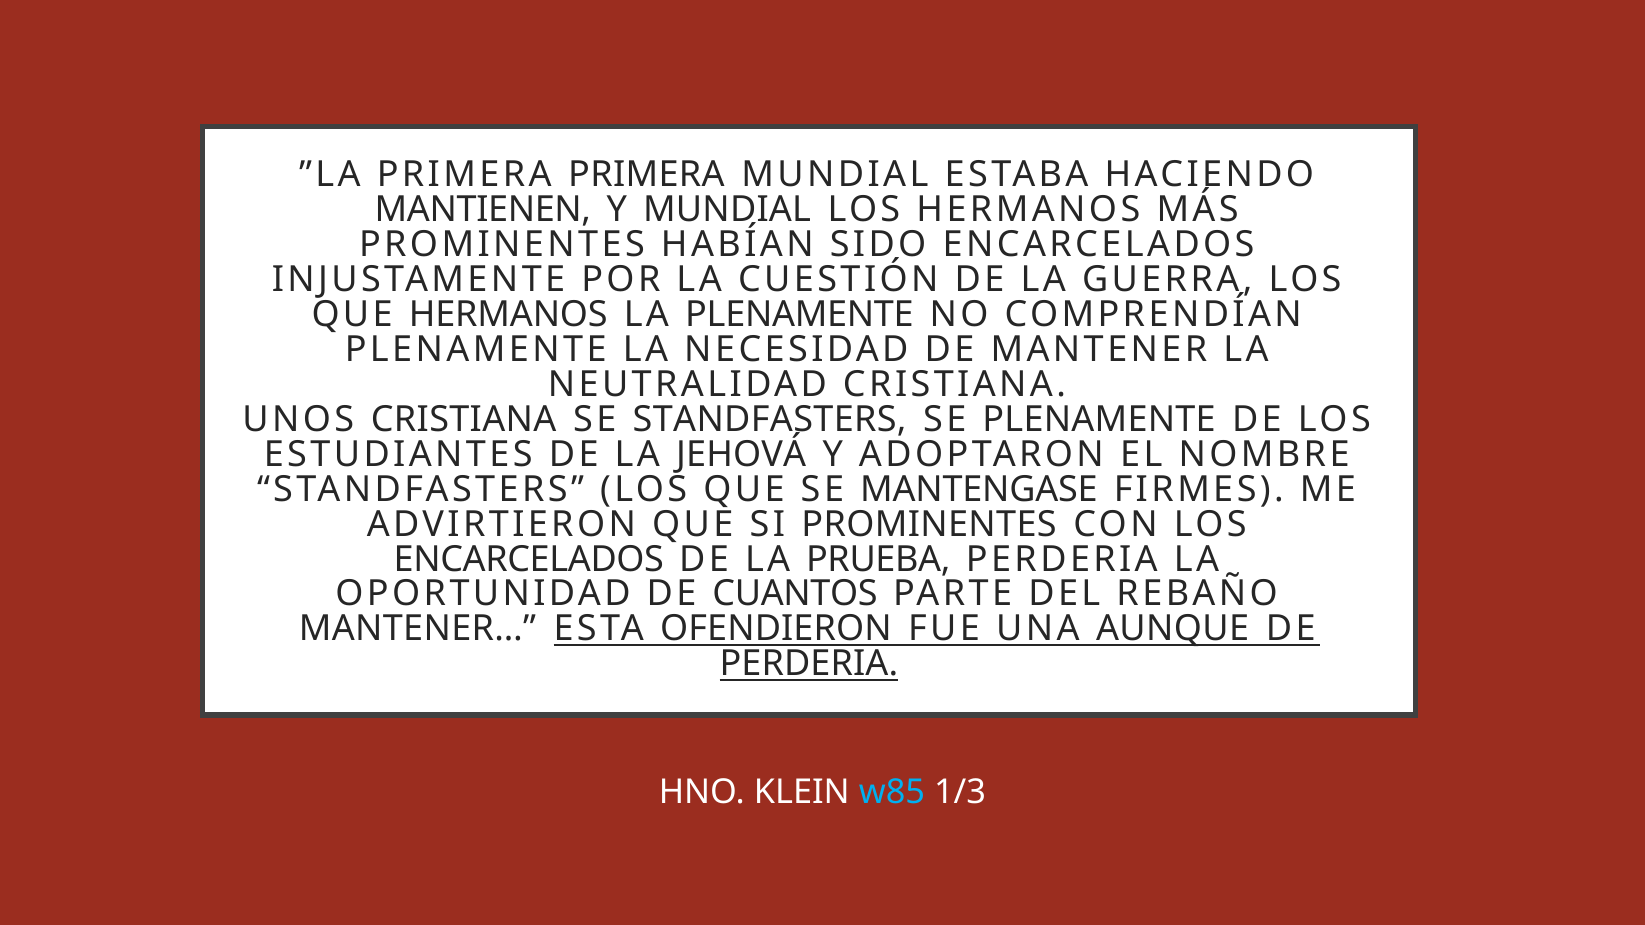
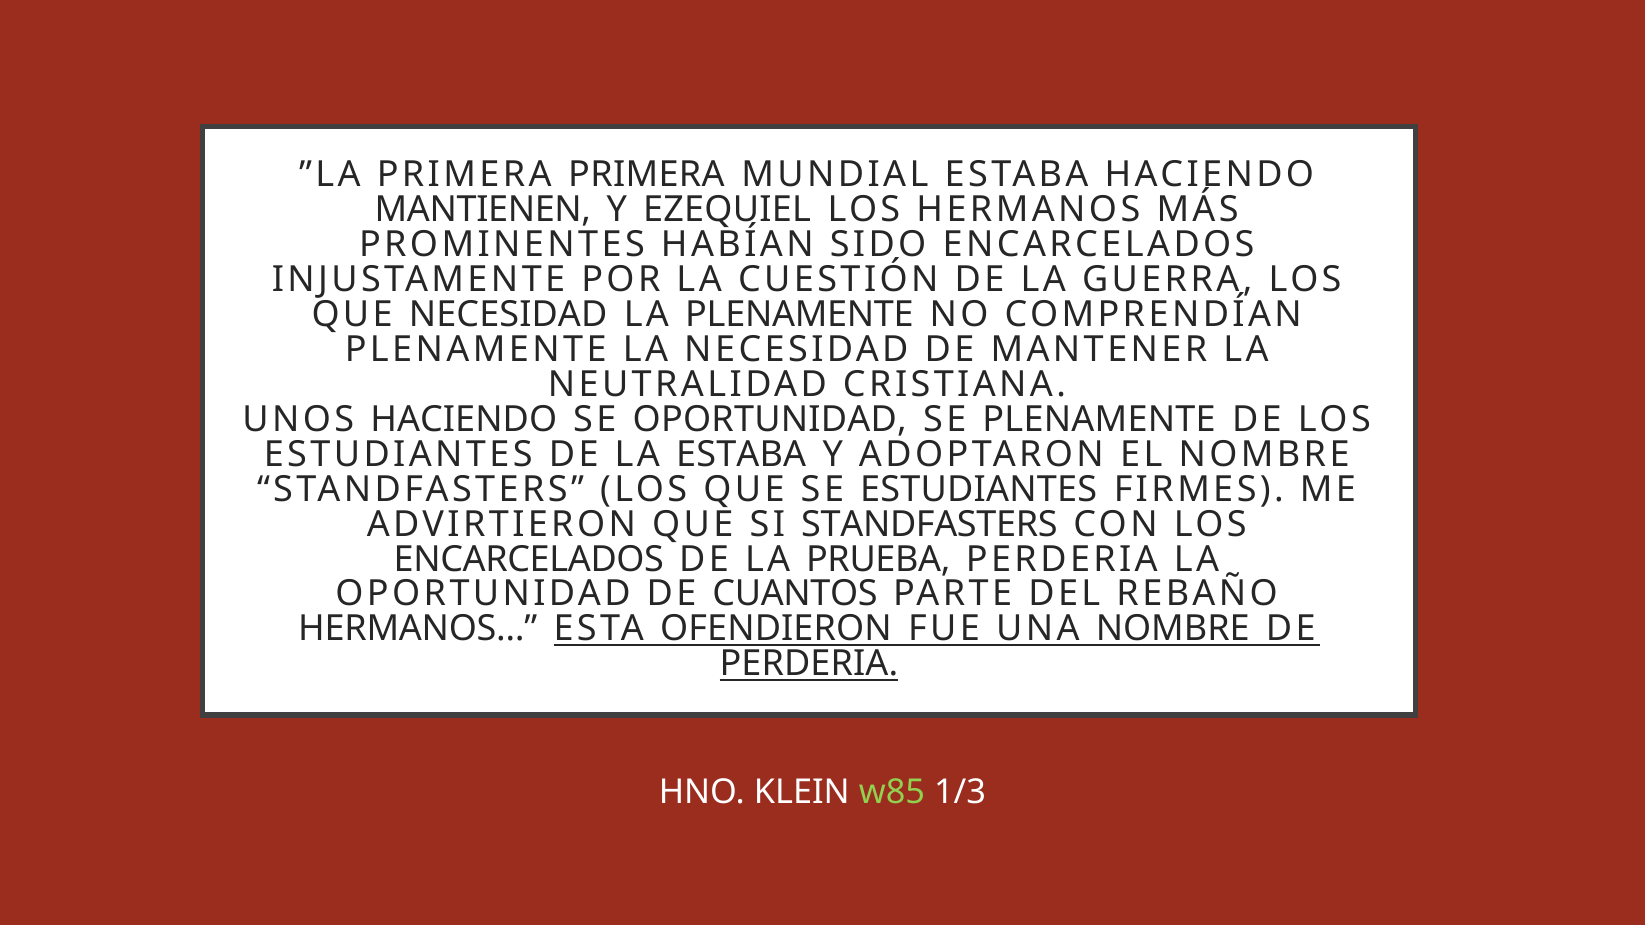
Y MUNDIAL: MUNDIAL -> EZEQUIEL
QUE HERMANOS: HERMANOS -> NECESIDAD
UNOS CRISTIANA: CRISTIANA -> HACIENDO
SE STANDFASTERS: STANDFASTERS -> OPORTUNIDAD
LA JEHOVÁ: JEHOVÁ -> ESTABA
SE MANTENGASE: MANTENGASE -> ESTUDIANTES
SI PROMINENTES: PROMINENTES -> STANDFASTERS
MANTENER…: MANTENER… -> HERMANOS…
UNA AUNQUE: AUNQUE -> NOMBRE
w85 colour: light blue -> light green
